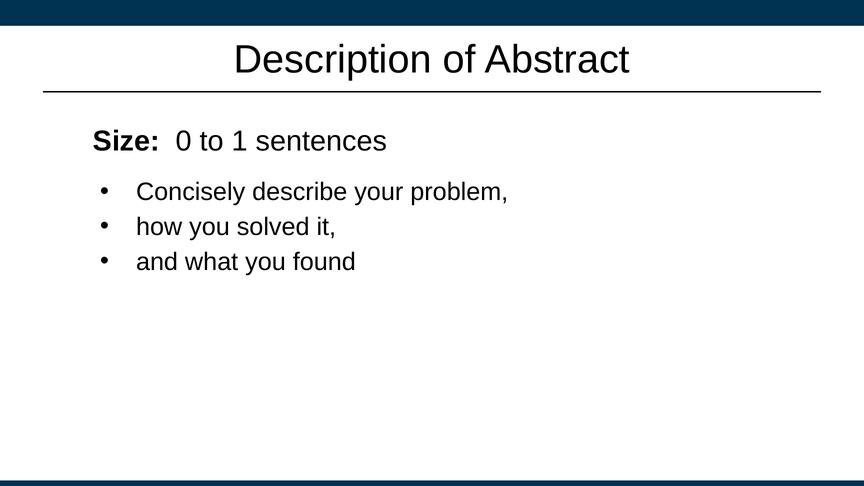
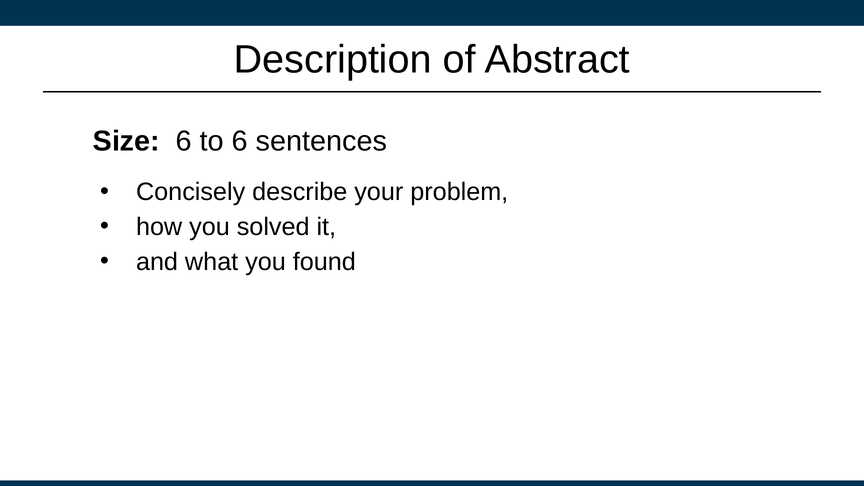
Size 0: 0 -> 6
to 1: 1 -> 6
